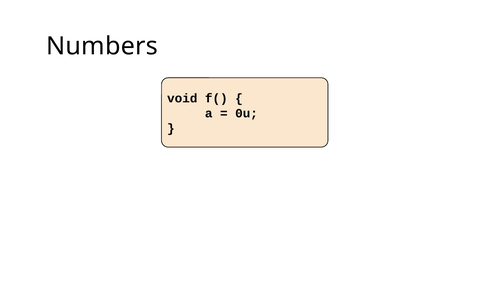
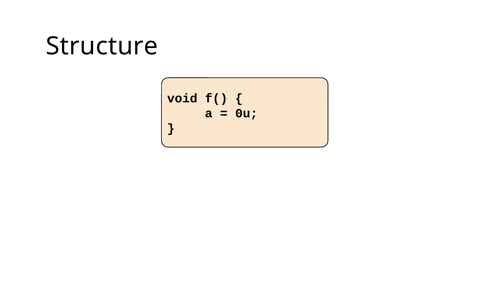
Numbers: Numbers -> Structure
